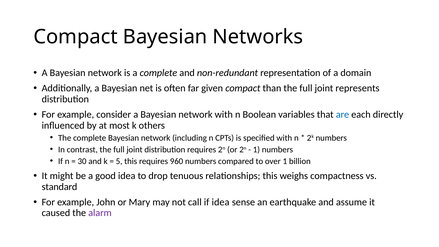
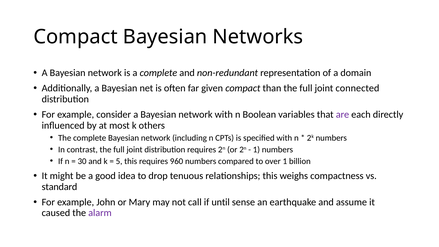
represents: represents -> connected
are colour: blue -> purple
if idea: idea -> until
